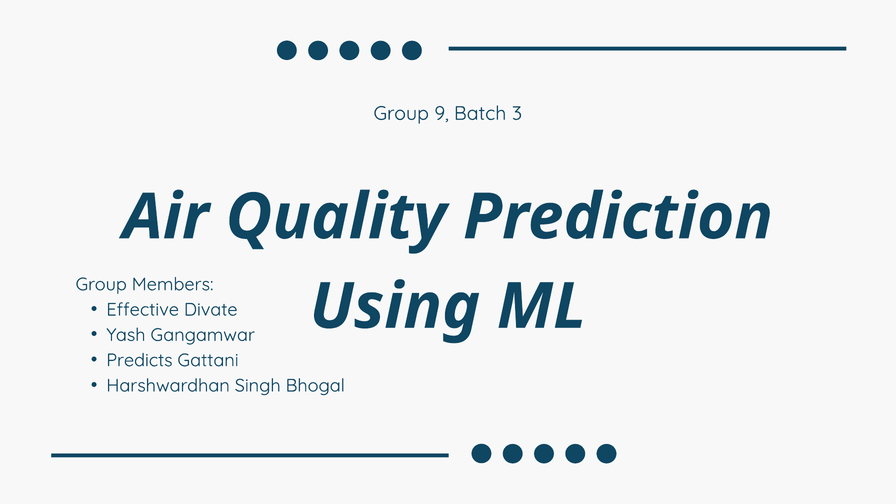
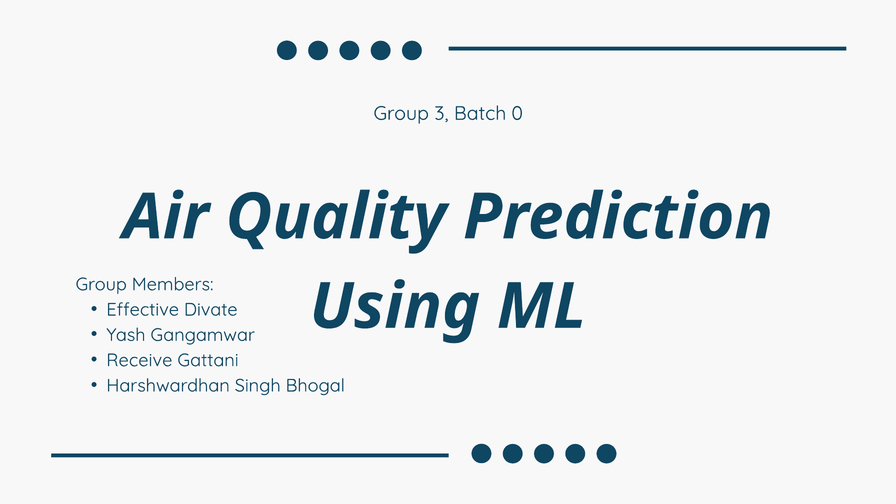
9: 9 -> 3
3: 3 -> 0
Predicts: Predicts -> Receive
